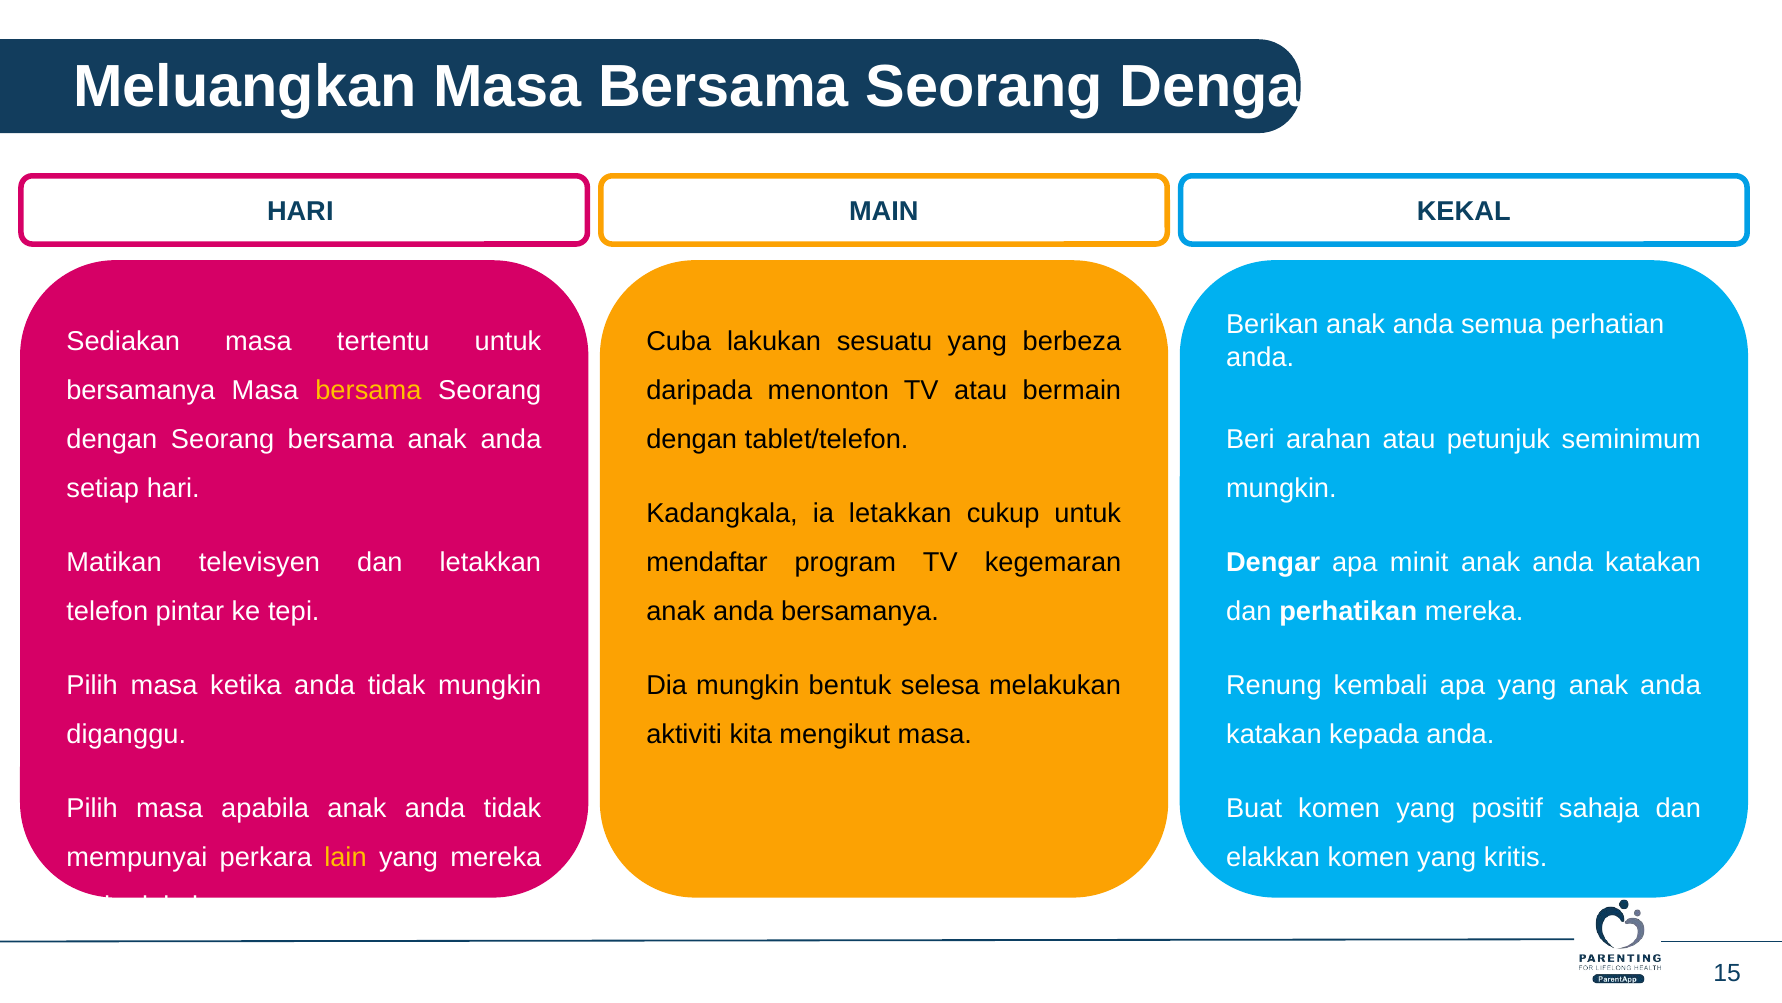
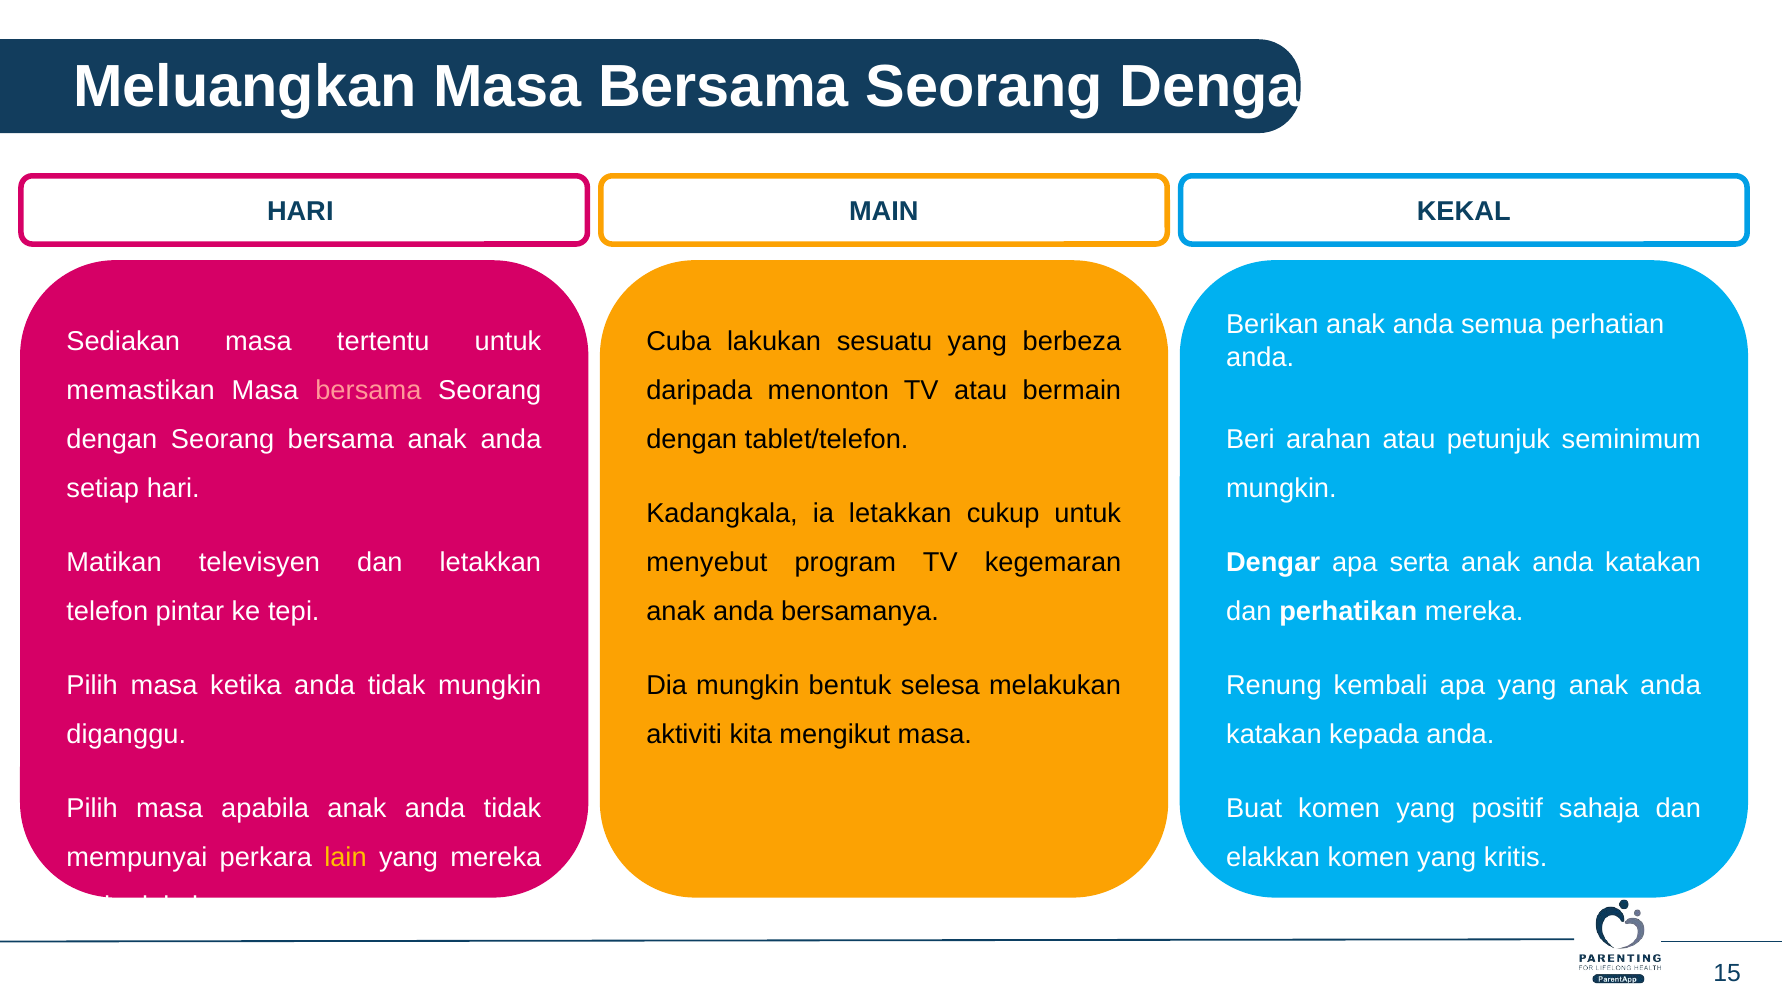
bersamanya at (141, 390): bersamanya -> memastikan
bersama at (368, 390) colour: yellow -> pink
mendaftar: mendaftar -> menyebut
minit: minit -> serta
